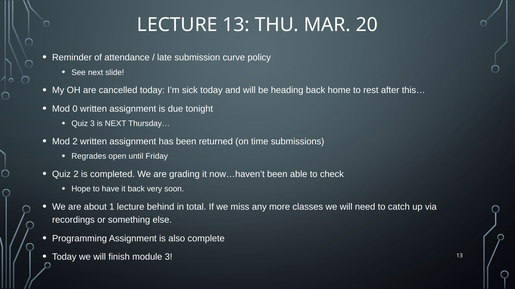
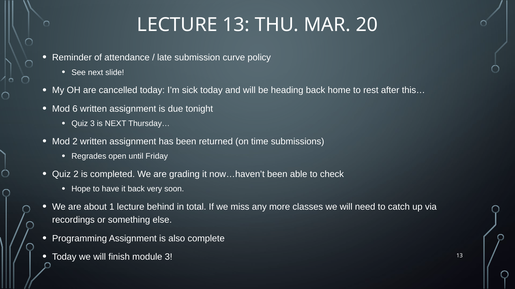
0: 0 -> 6
